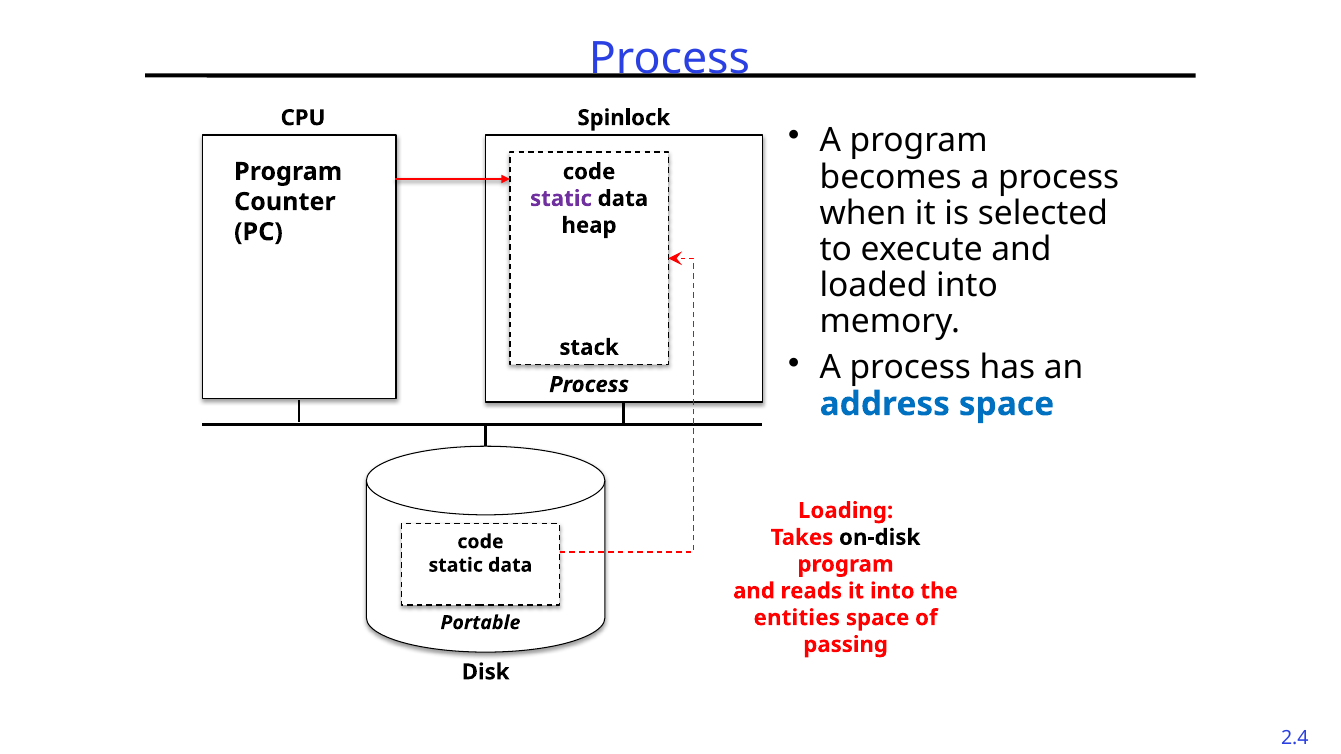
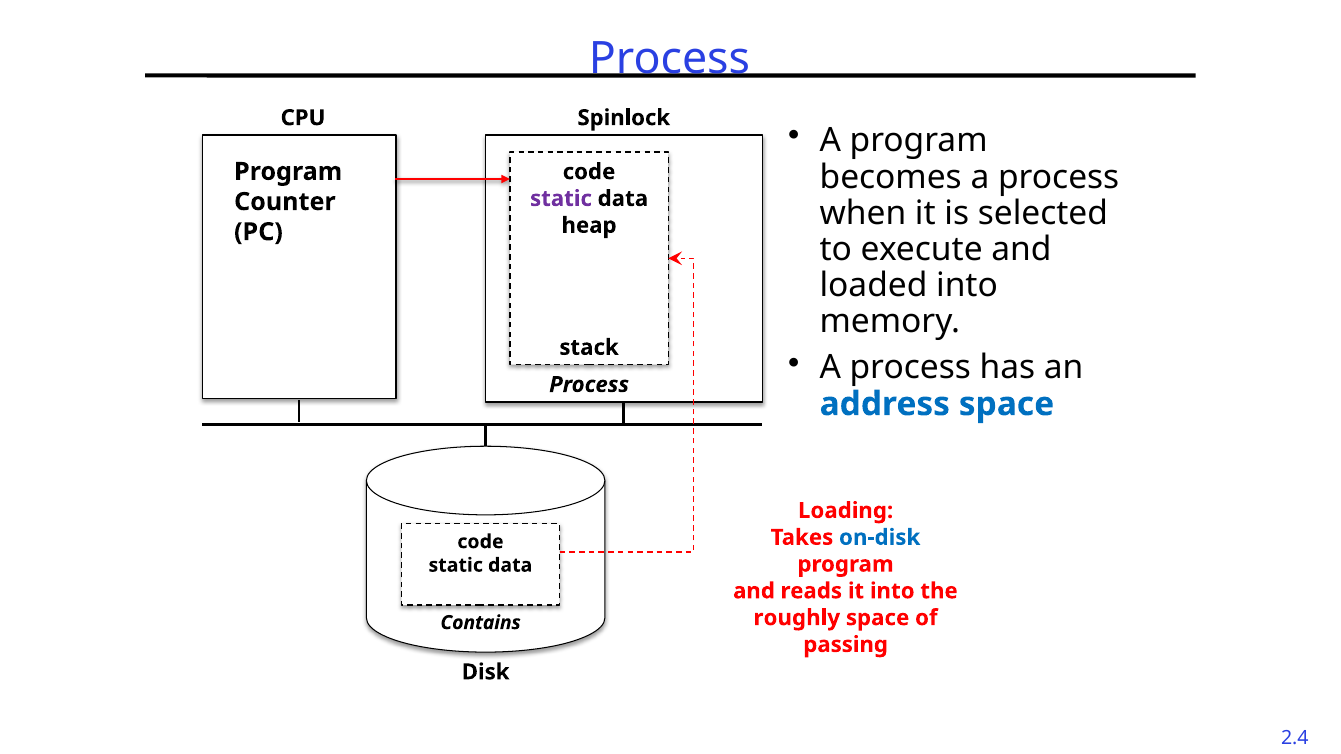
on-disk colour: black -> blue
entities: entities -> roughly
Portable: Portable -> Contains
